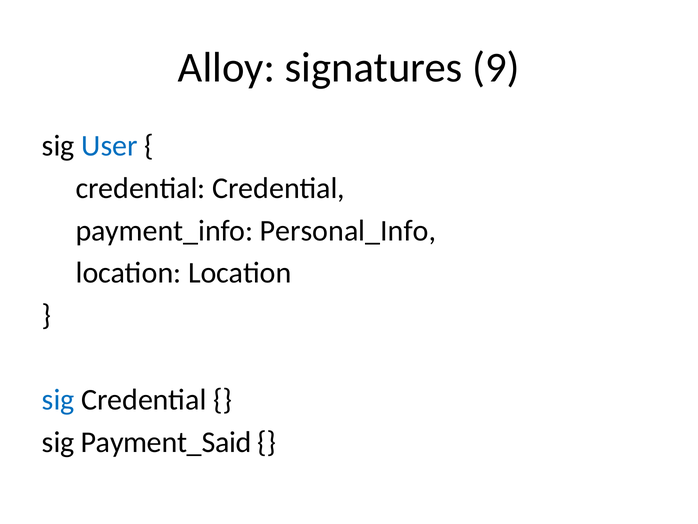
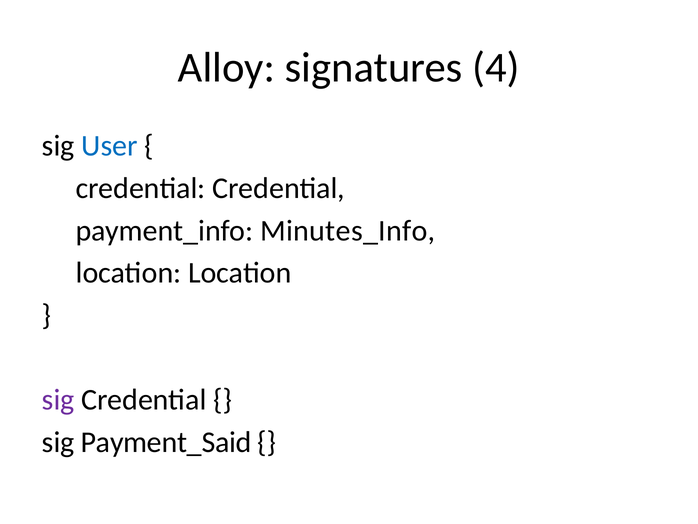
9: 9 -> 4
Personal_Info: Personal_Info -> Minutes_Info
sig at (58, 400) colour: blue -> purple
